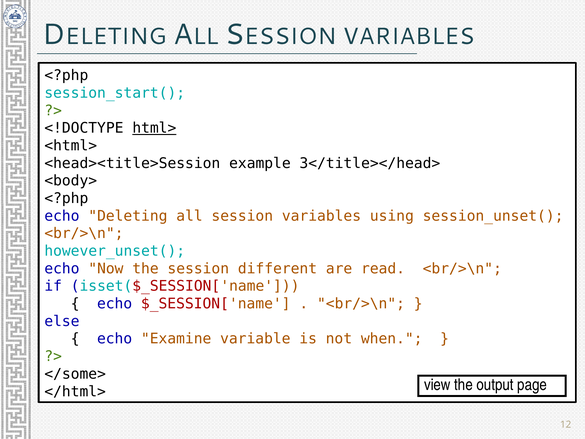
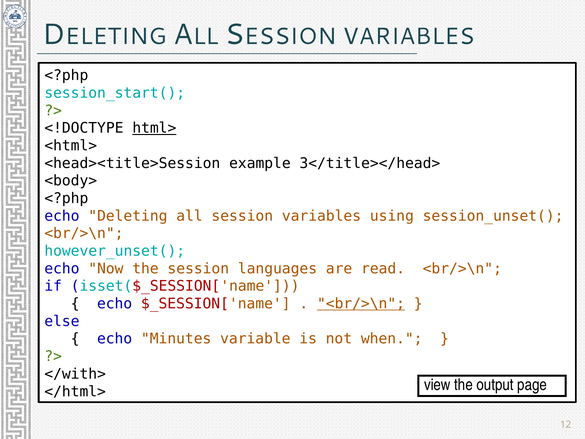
different: different -> languages
<br/>\n at (361, 304) underline: none -> present
Examine: Examine -> Minutes
</some>: </some> -> </with>
